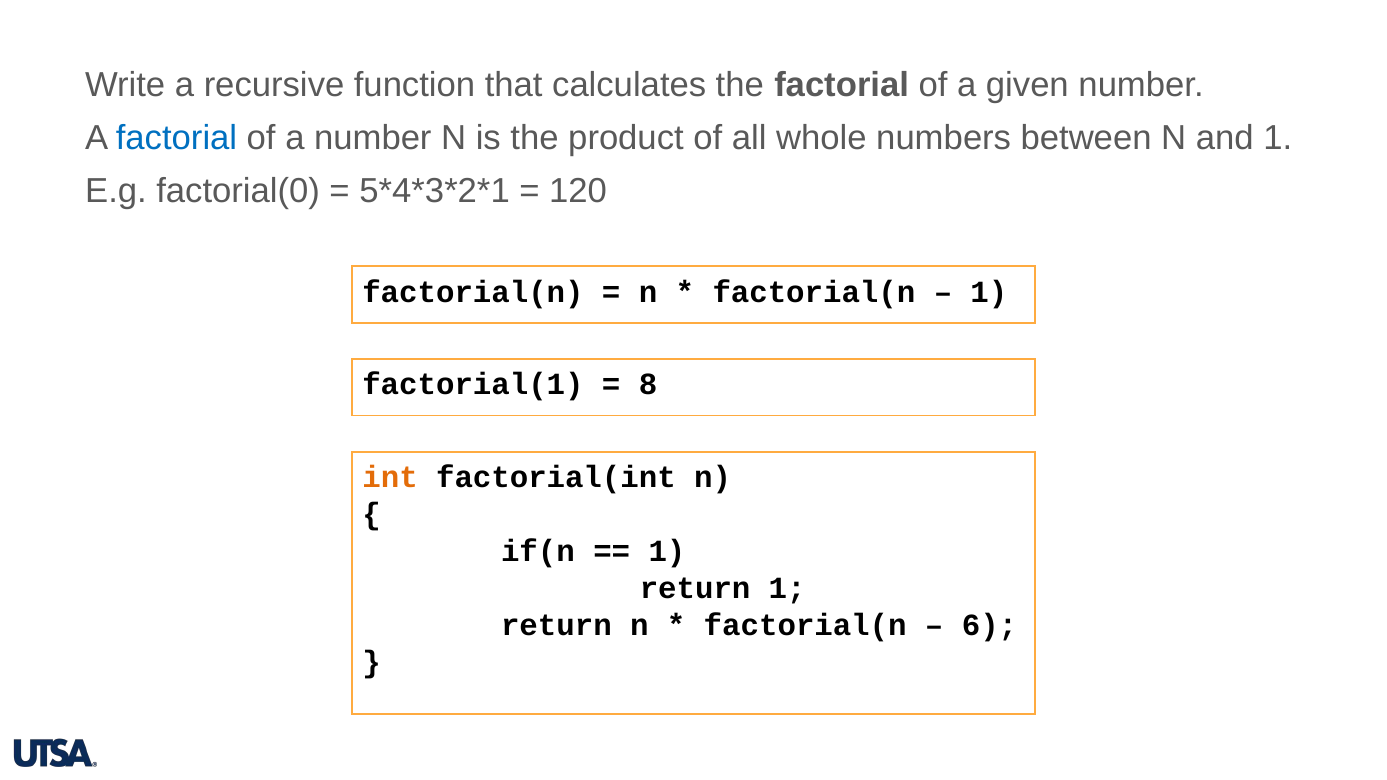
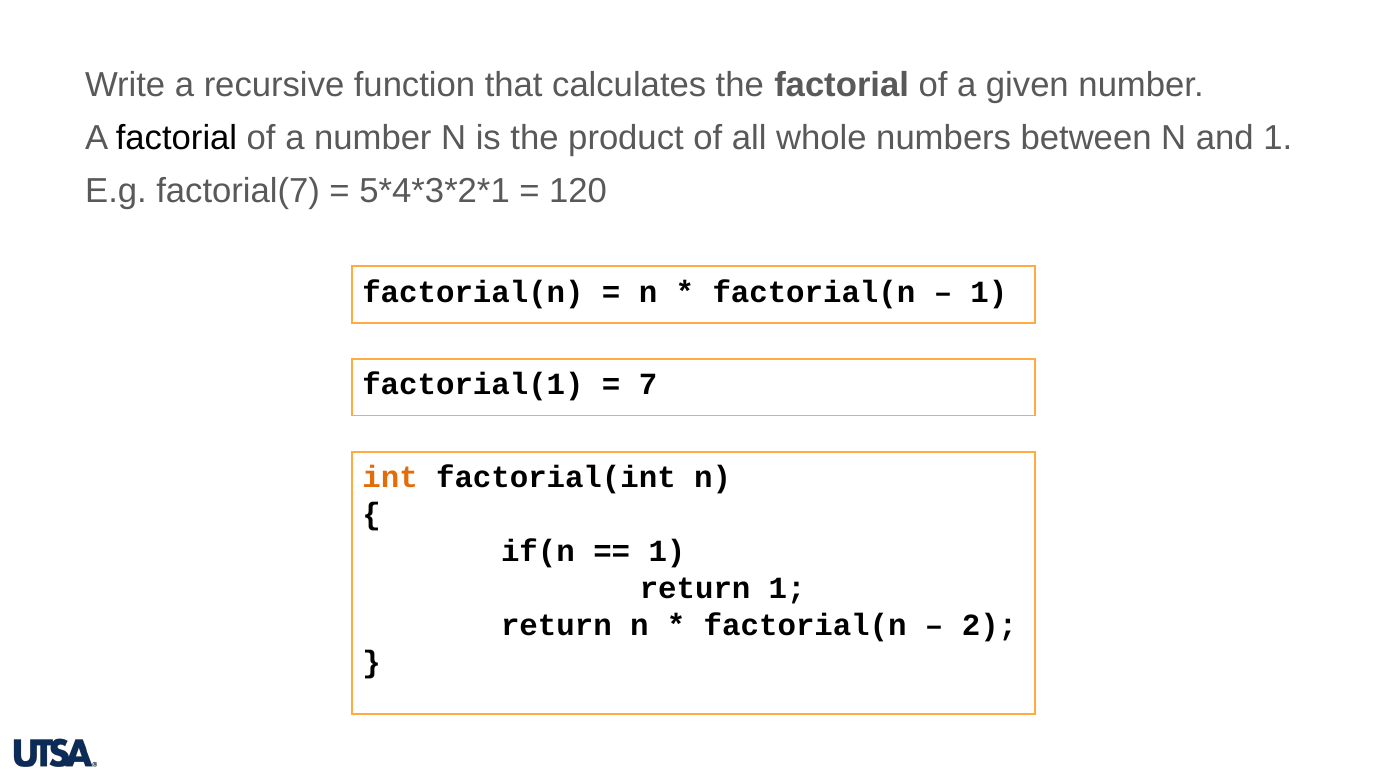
factorial at (177, 138) colour: blue -> black
factorial(0: factorial(0 -> factorial(7
8: 8 -> 7
6: 6 -> 2
